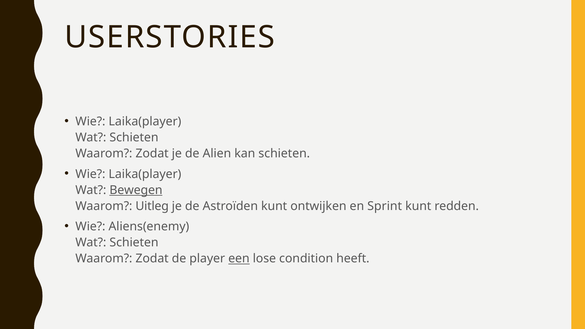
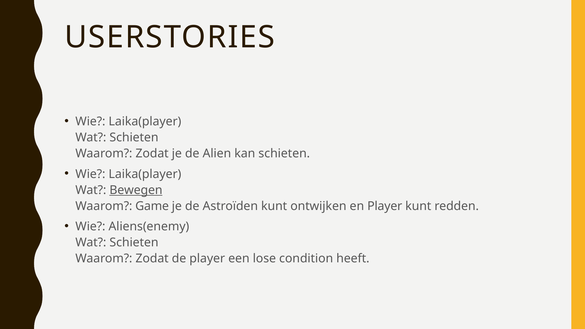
Uitleg: Uitleg -> Game
en Sprint: Sprint -> Player
een underline: present -> none
